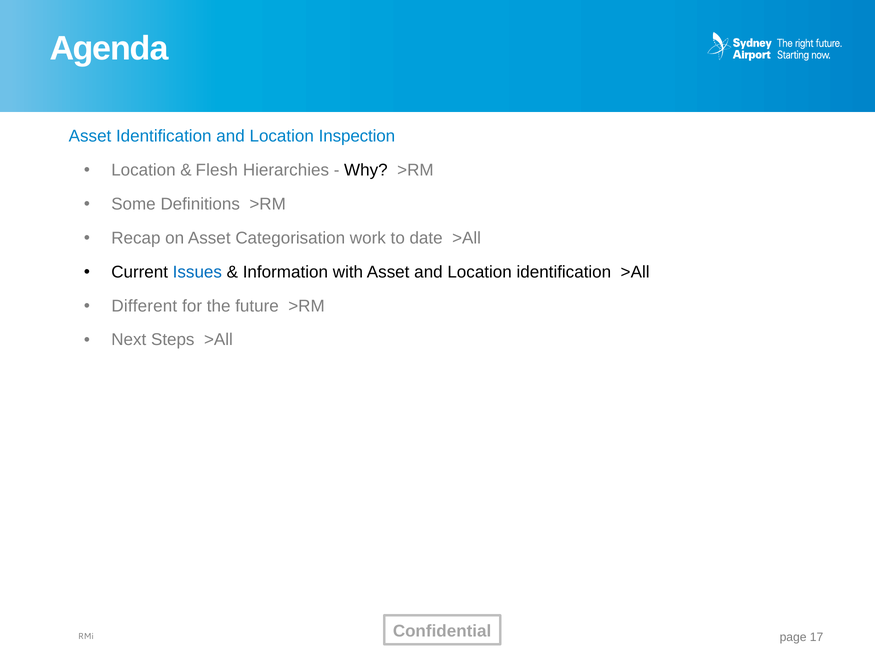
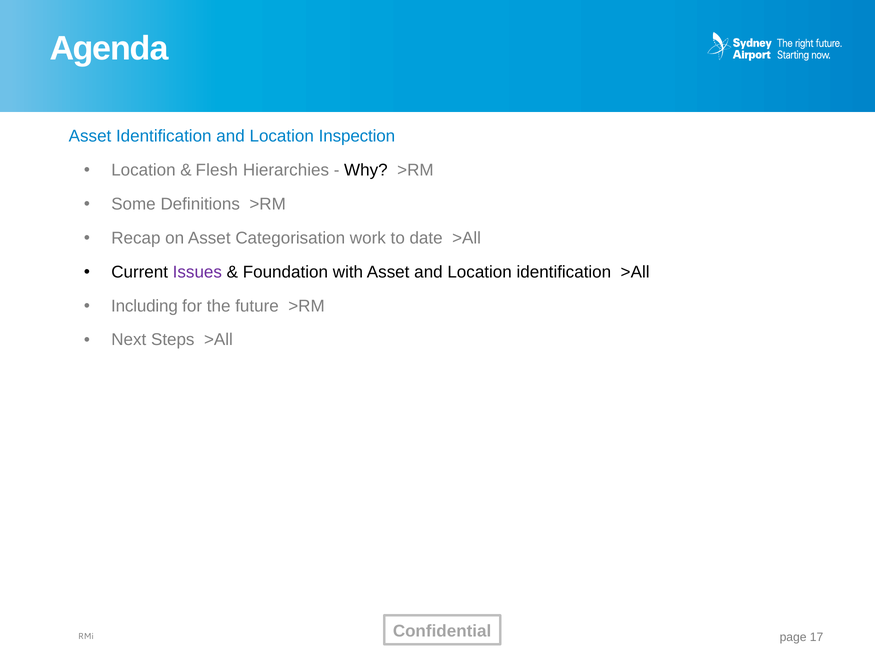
Issues colour: blue -> purple
Information: Information -> Foundation
Different: Different -> Including
